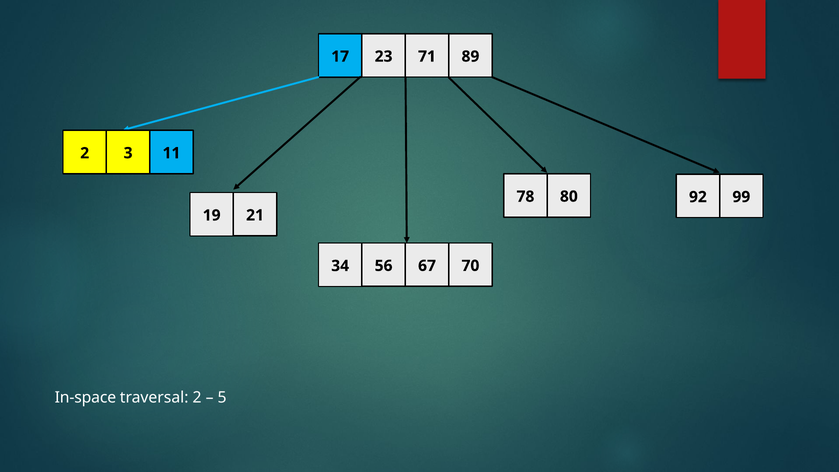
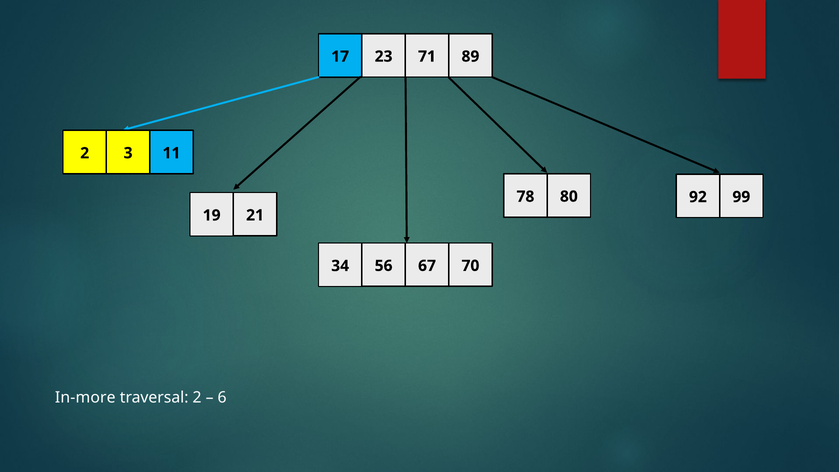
In-space: In-space -> In-more
5: 5 -> 6
